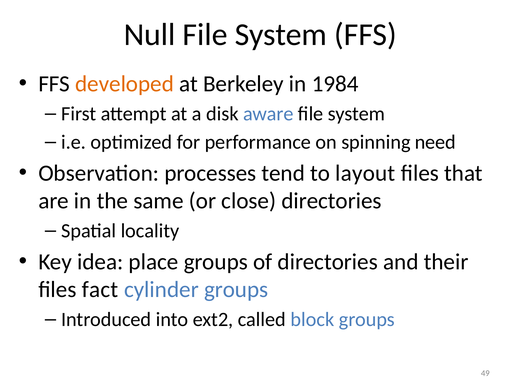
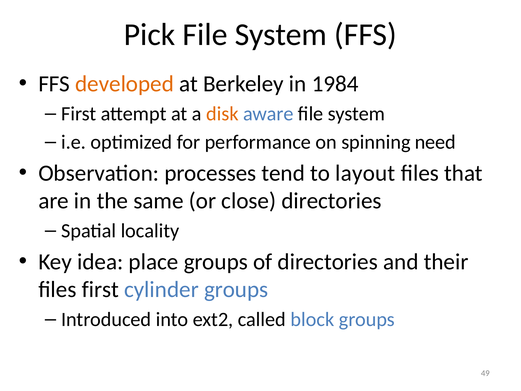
Null: Null -> Pick
disk colour: black -> orange
files fact: fact -> first
